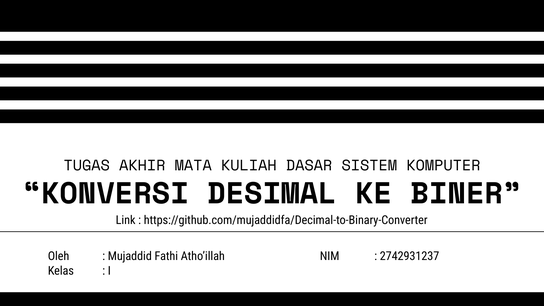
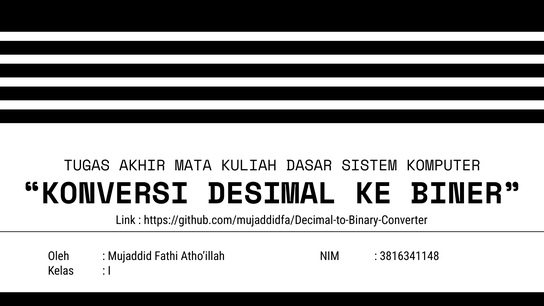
2742931237: 2742931237 -> 3816341148
